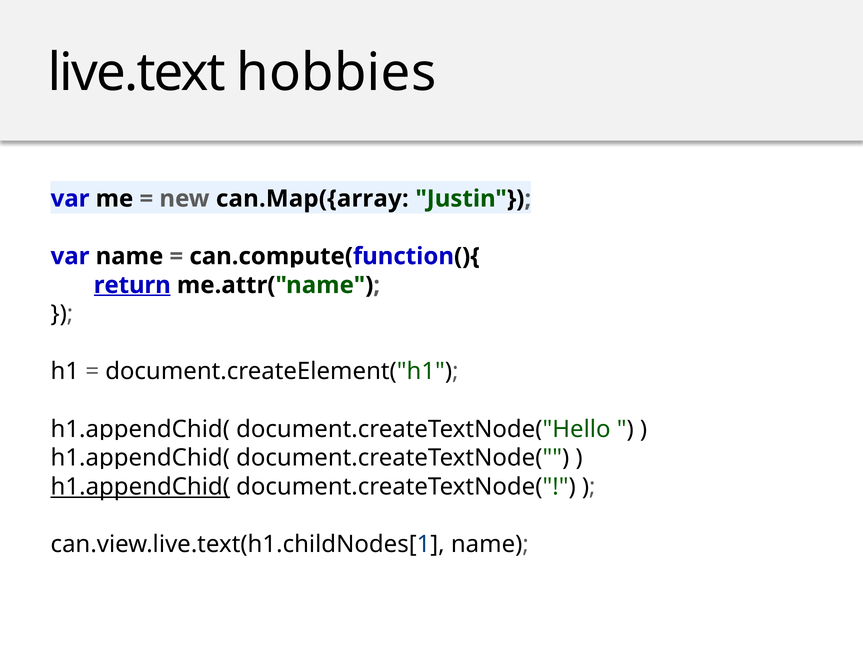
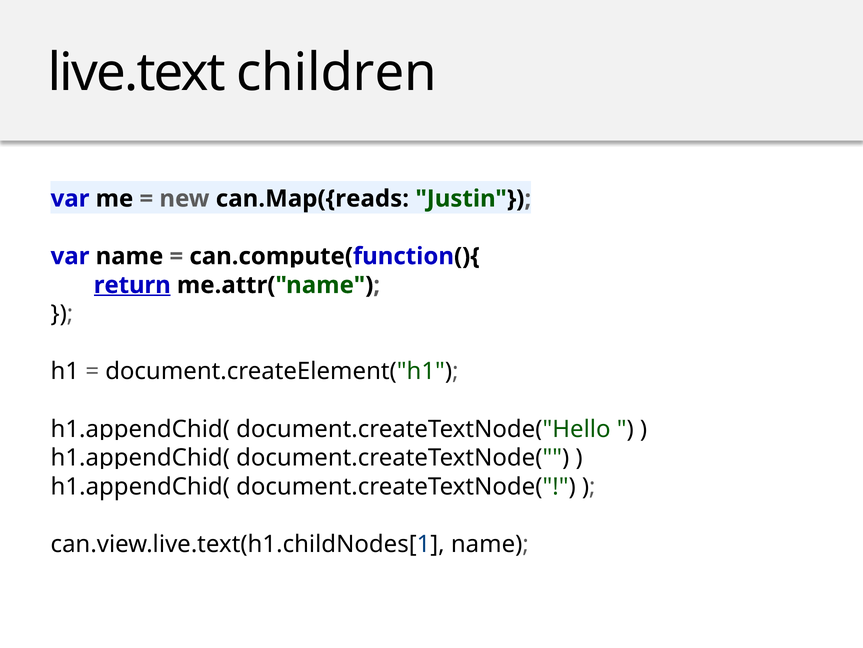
hobbies: hobbies -> children
can.Map({array: can.Map({array -> can.Map({reads
h1.appendChid( at (140, 486) underline: present -> none
